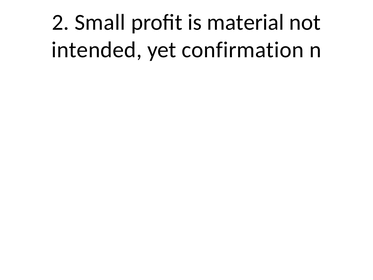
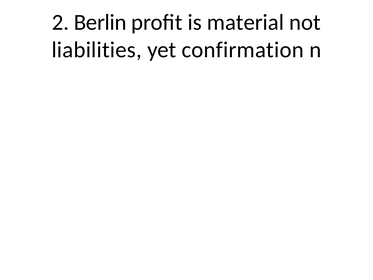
Small: Small -> Berlin
intended: intended -> liabilities
